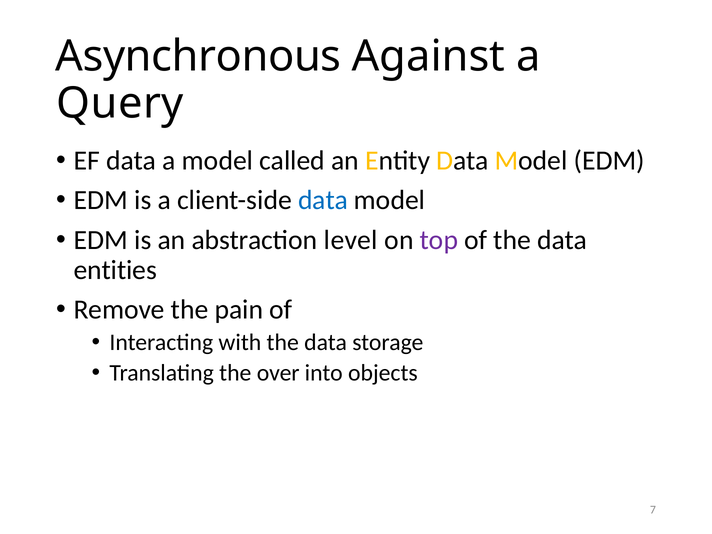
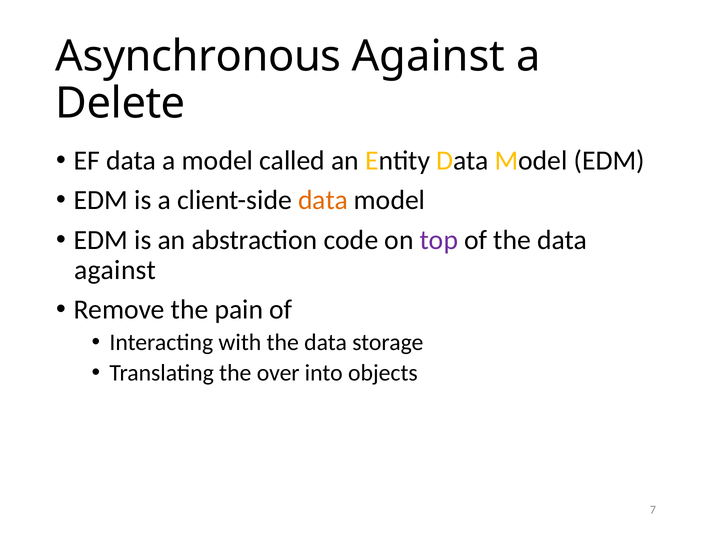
Query: Query -> Delete
data at (323, 200) colour: blue -> orange
level: level -> code
entities at (115, 270): entities -> against
